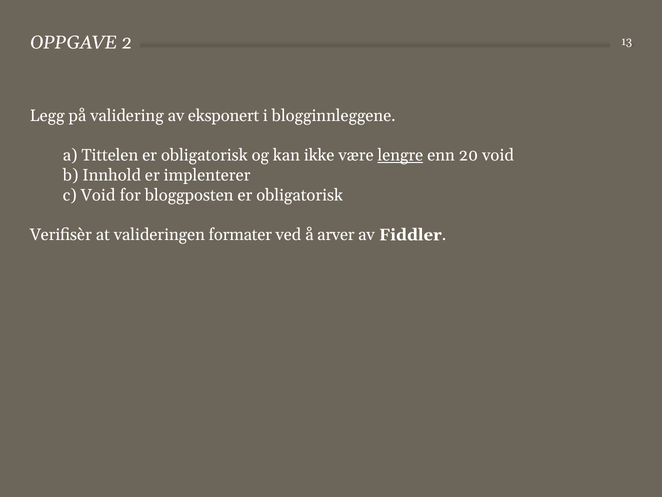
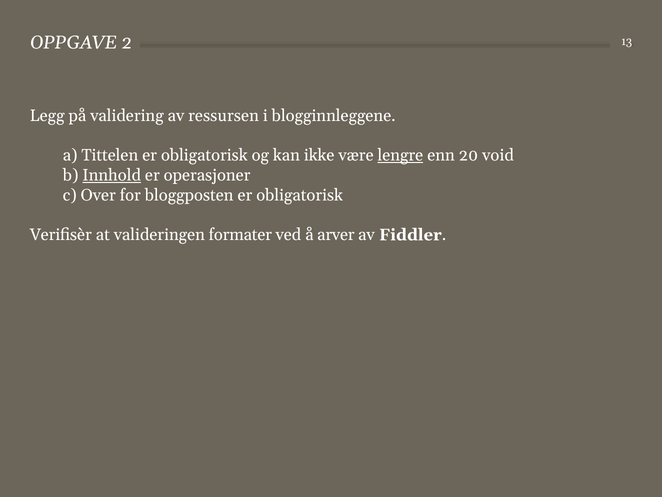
eksponert: eksponert -> ressursen
Innhold underline: none -> present
implenterer: implenterer -> operasjoner
c Void: Void -> Over
